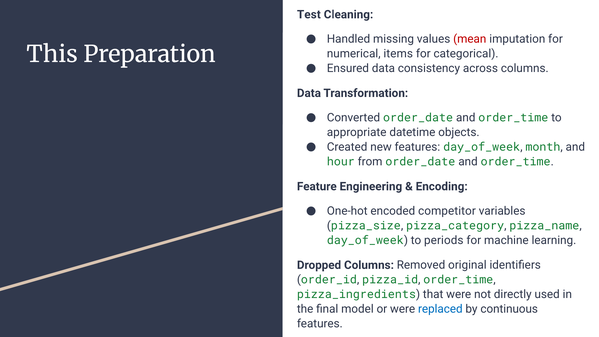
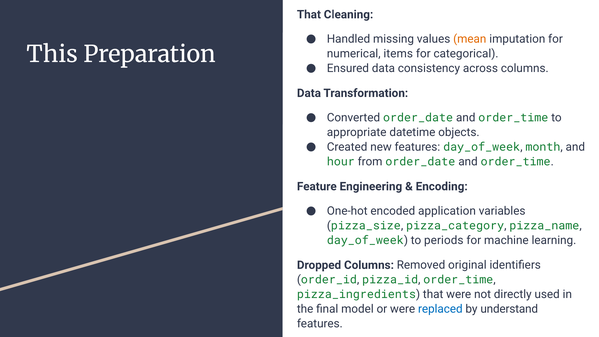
Test at (309, 14): Test -> That
mean colour: red -> orange
competitor: competitor -> application
continuous: continuous -> understand
